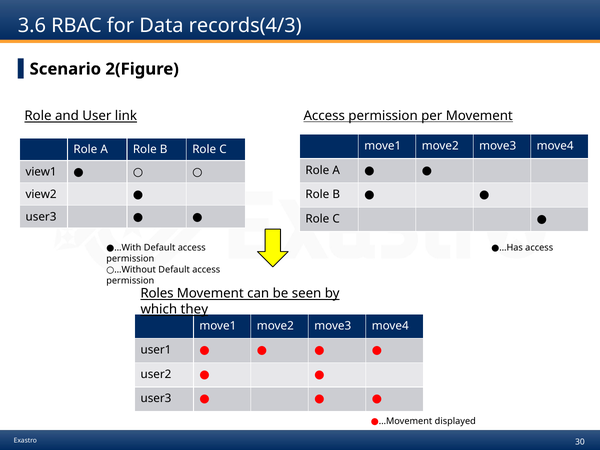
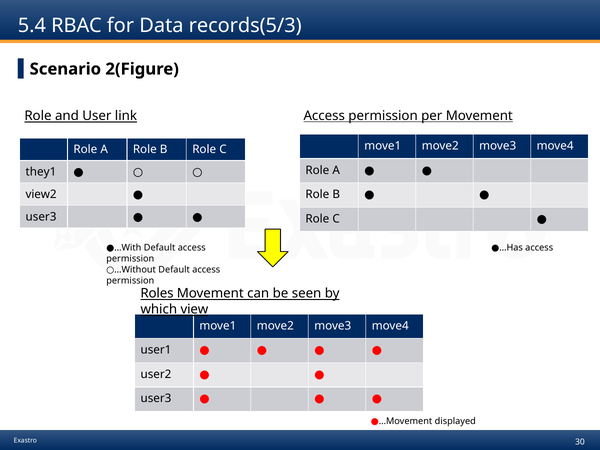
3.6: 3.6 -> 5.4
records(4/3: records(4/3 -> records(5/3
view1: view1 -> they1
they: they -> view
